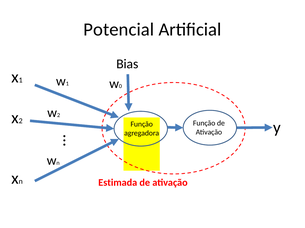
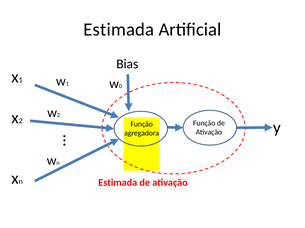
Potencial at (119, 30): Potencial -> Estimada
